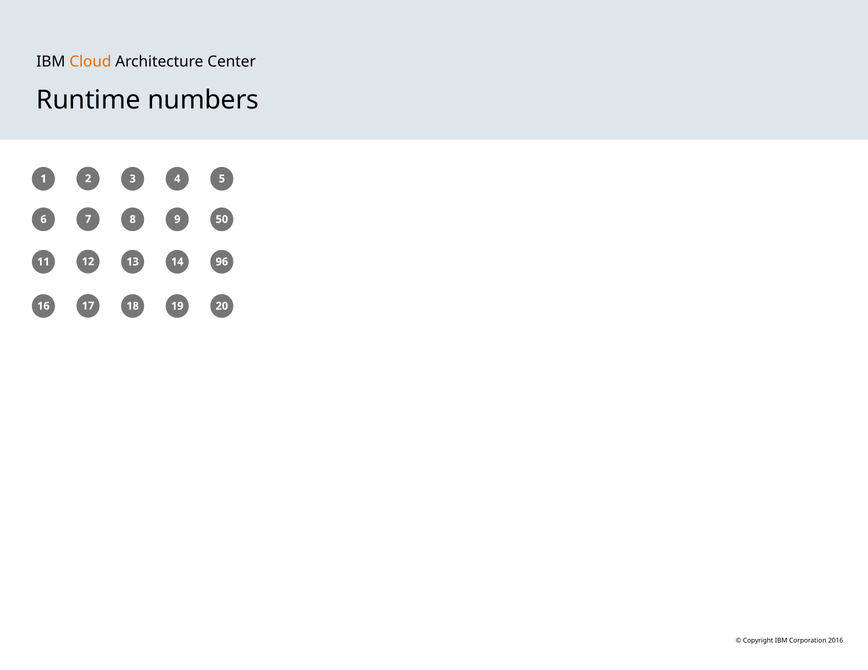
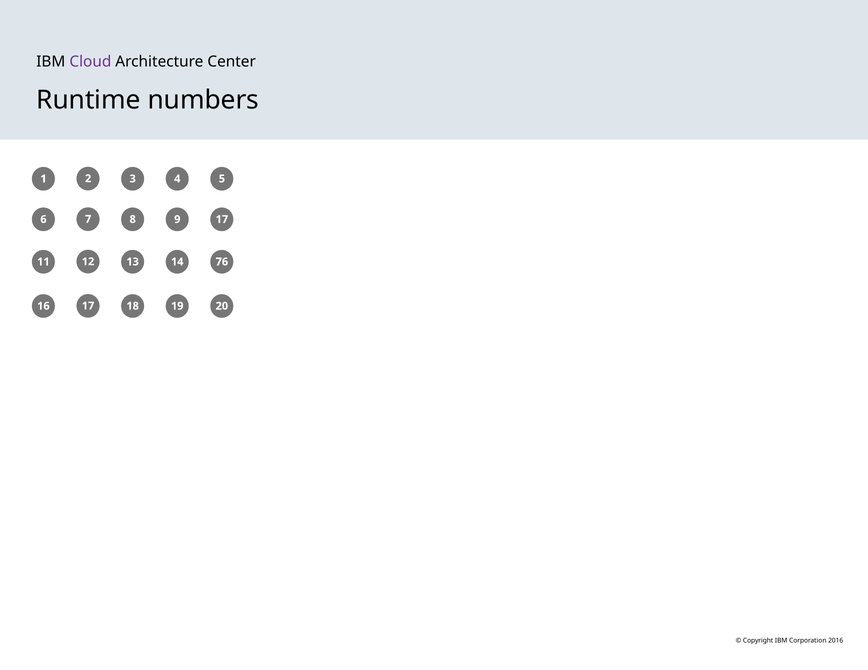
Cloud colour: orange -> purple
9 50: 50 -> 17
96: 96 -> 76
